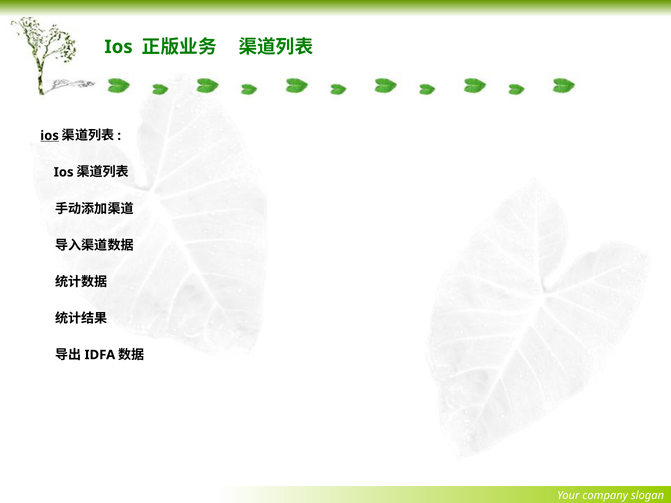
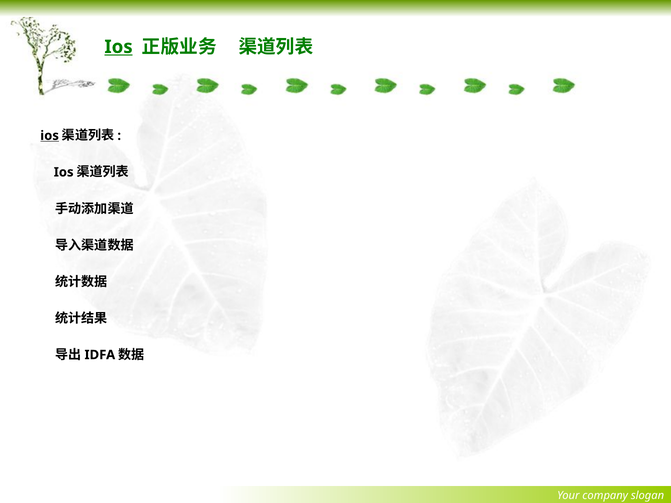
Ios at (119, 47) underline: none -> present
